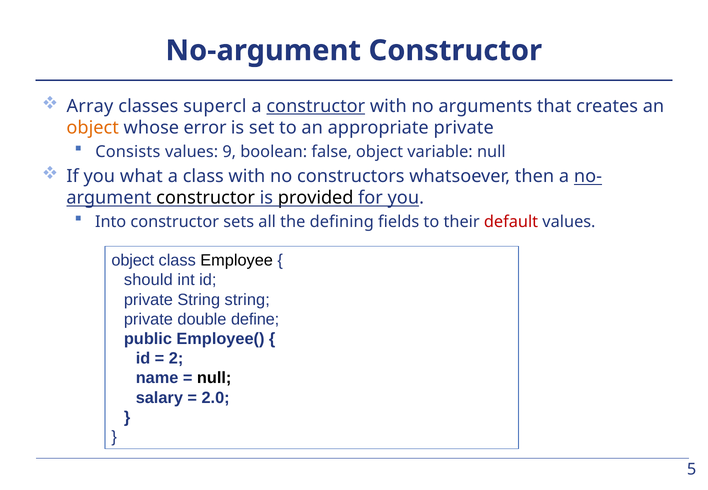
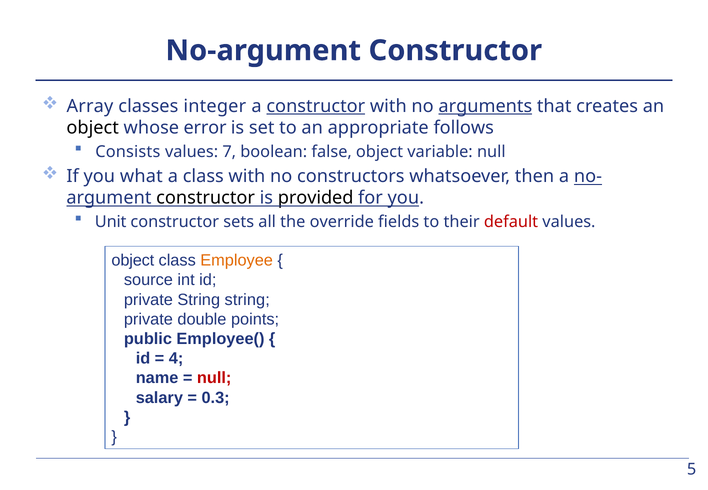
supercl: supercl -> integer
arguments underline: none -> present
object at (93, 128) colour: orange -> black
appropriate private: private -> follows
9: 9 -> 7
Into: Into -> Unit
defining: defining -> override
Employee colour: black -> orange
should: should -> source
define: define -> points
2: 2 -> 4
null at (214, 378) colour: black -> red
2.0: 2.0 -> 0.3
